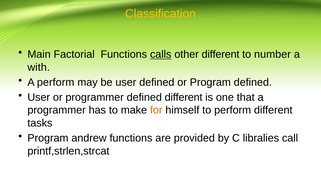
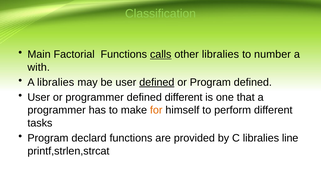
Classification colour: yellow -> light green
other different: different -> libralies
A perform: perform -> libralies
defined at (157, 82) underline: none -> present
andrew: andrew -> declard
call: call -> line
